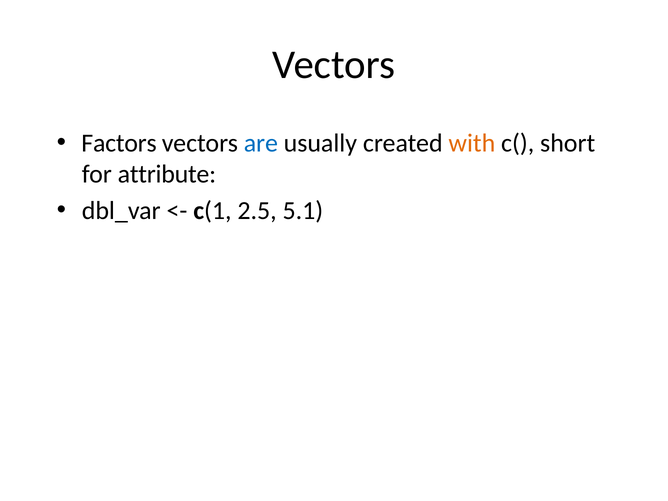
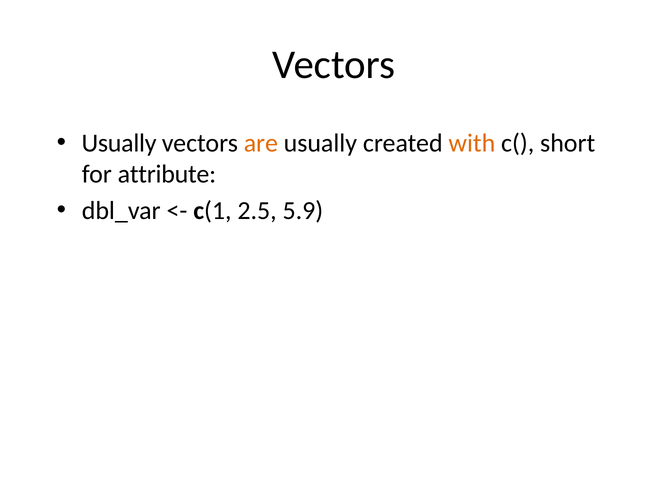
Factors at (119, 143): Factors -> Usually
are colour: blue -> orange
5.1: 5.1 -> 5.9
